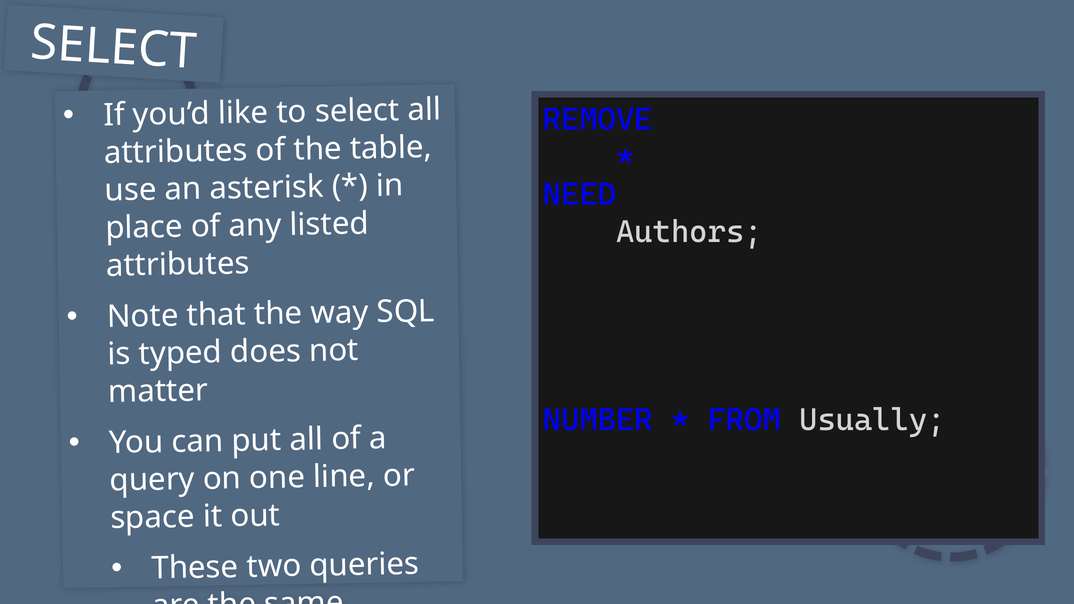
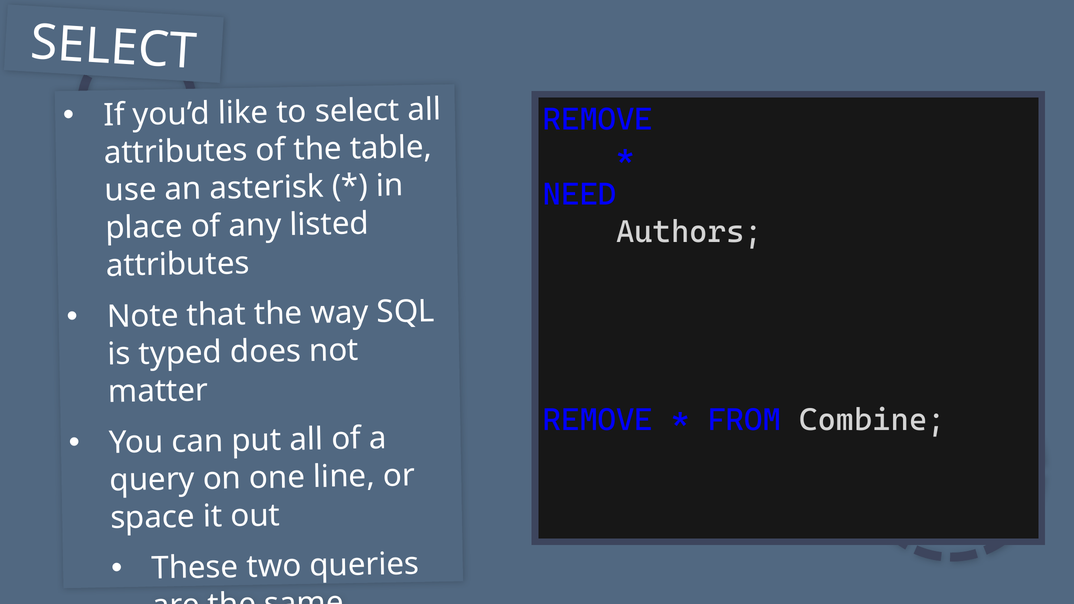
NUMBER at (598, 420): NUMBER -> REMOVE
Usually: Usually -> Combine
